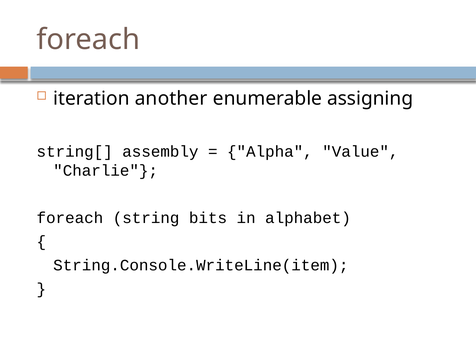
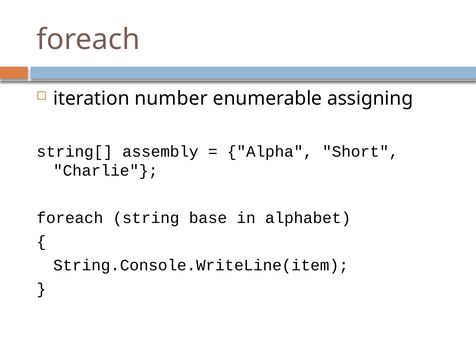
another: another -> number
Value: Value -> Short
bits: bits -> base
